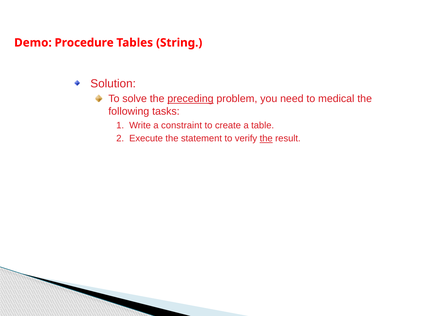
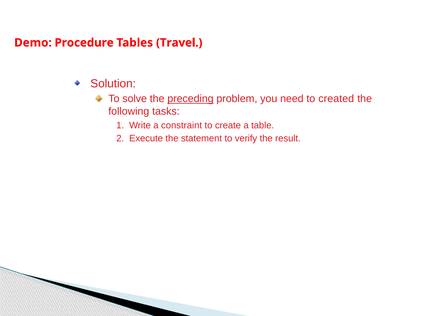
String: String -> Travel
medical: medical -> created
the at (266, 138) underline: present -> none
